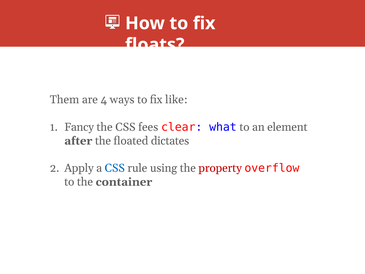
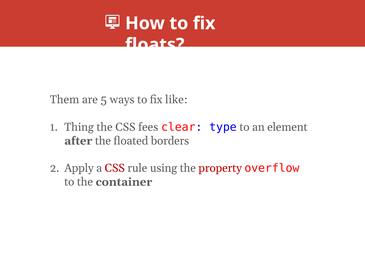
4: 4 -> 5
Fancy: Fancy -> Thing
what: what -> type
dictates: dictates -> borders
CSS at (115, 168) colour: blue -> red
